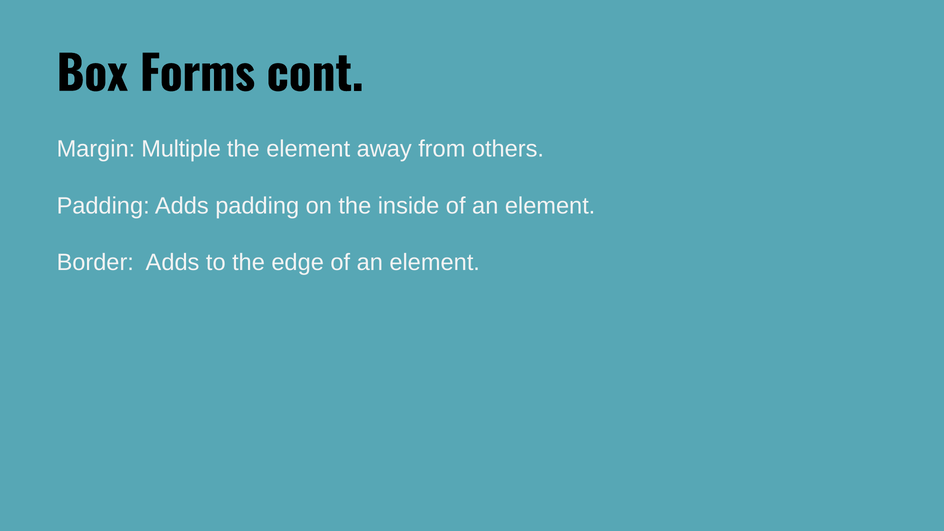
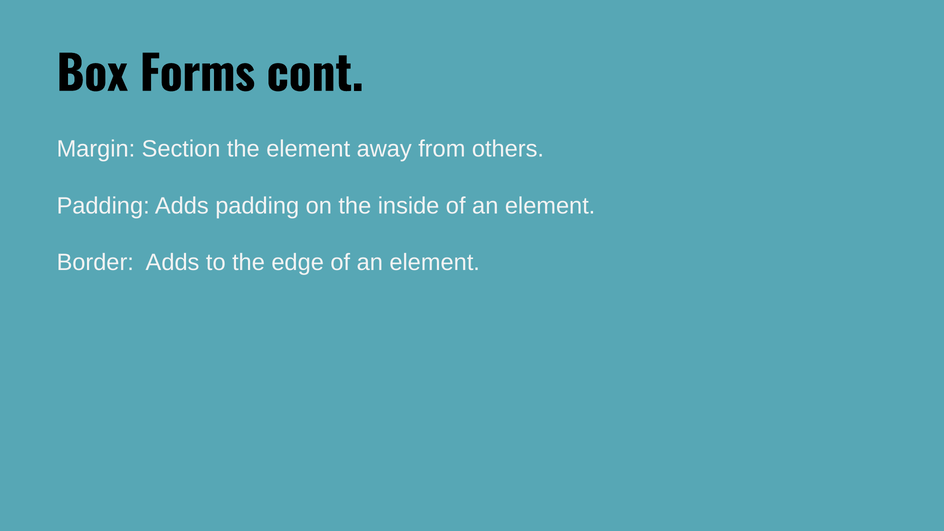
Multiple: Multiple -> Section
